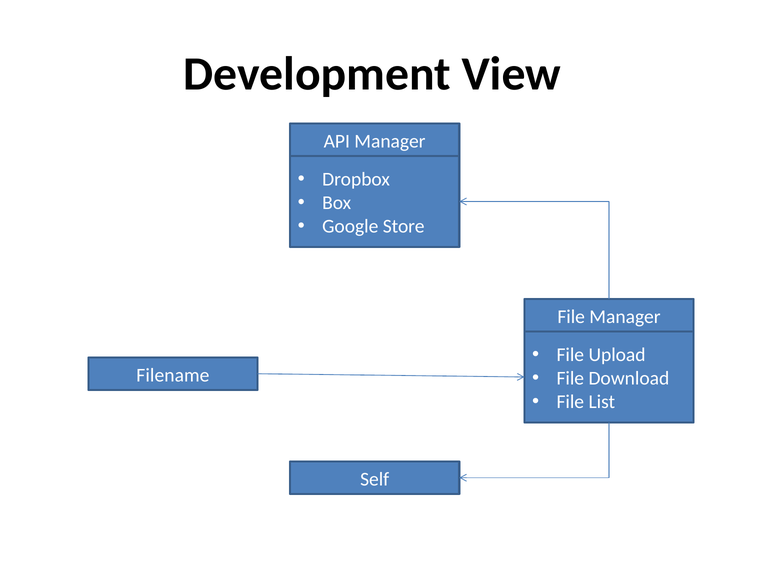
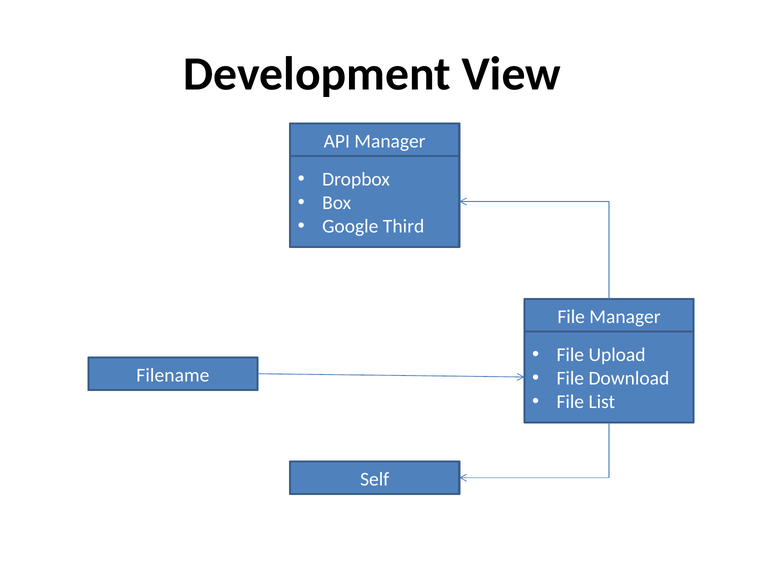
Store: Store -> Third
